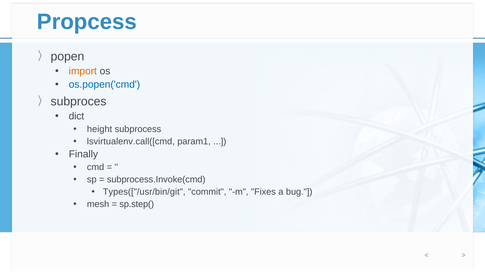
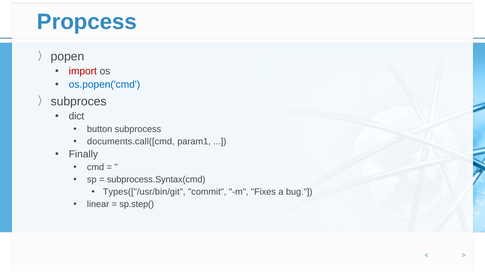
import colour: orange -> red
height: height -> button
lsvirtualenv.call([cmd: lsvirtualenv.call([cmd -> documents.call([cmd
subprocess.Invoke(cmd: subprocess.Invoke(cmd -> subprocess.Syntax(cmd
mesh: mesh -> linear
